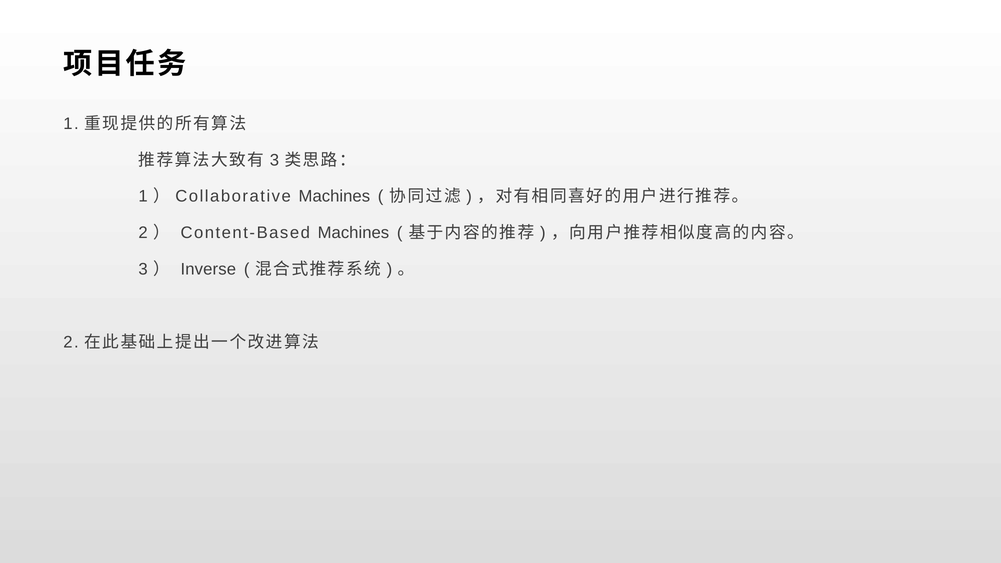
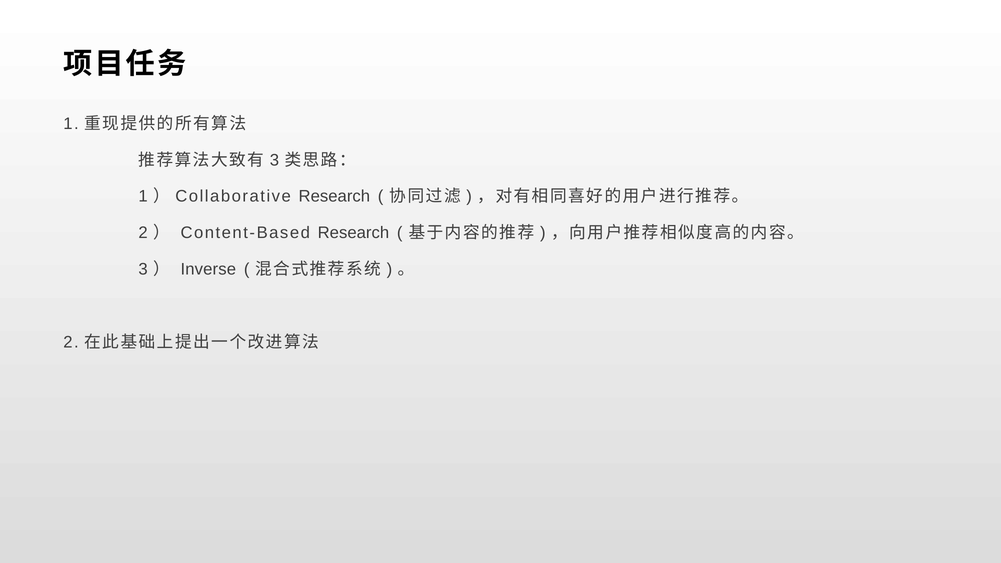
Machines at (334, 196): Machines -> Research
Content-Based Machines: Machines -> Research
